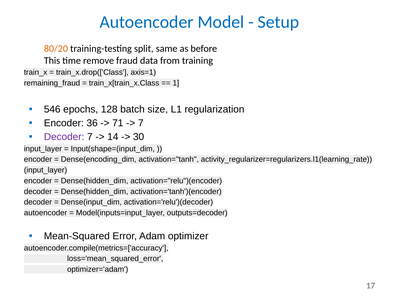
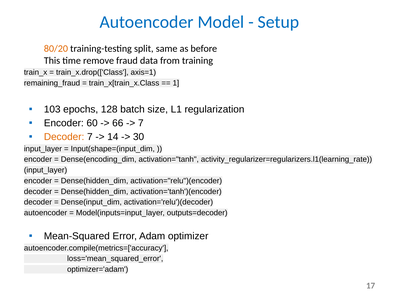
546: 546 -> 103
36: 36 -> 60
71: 71 -> 66
Decoder at (64, 137) colour: purple -> orange
